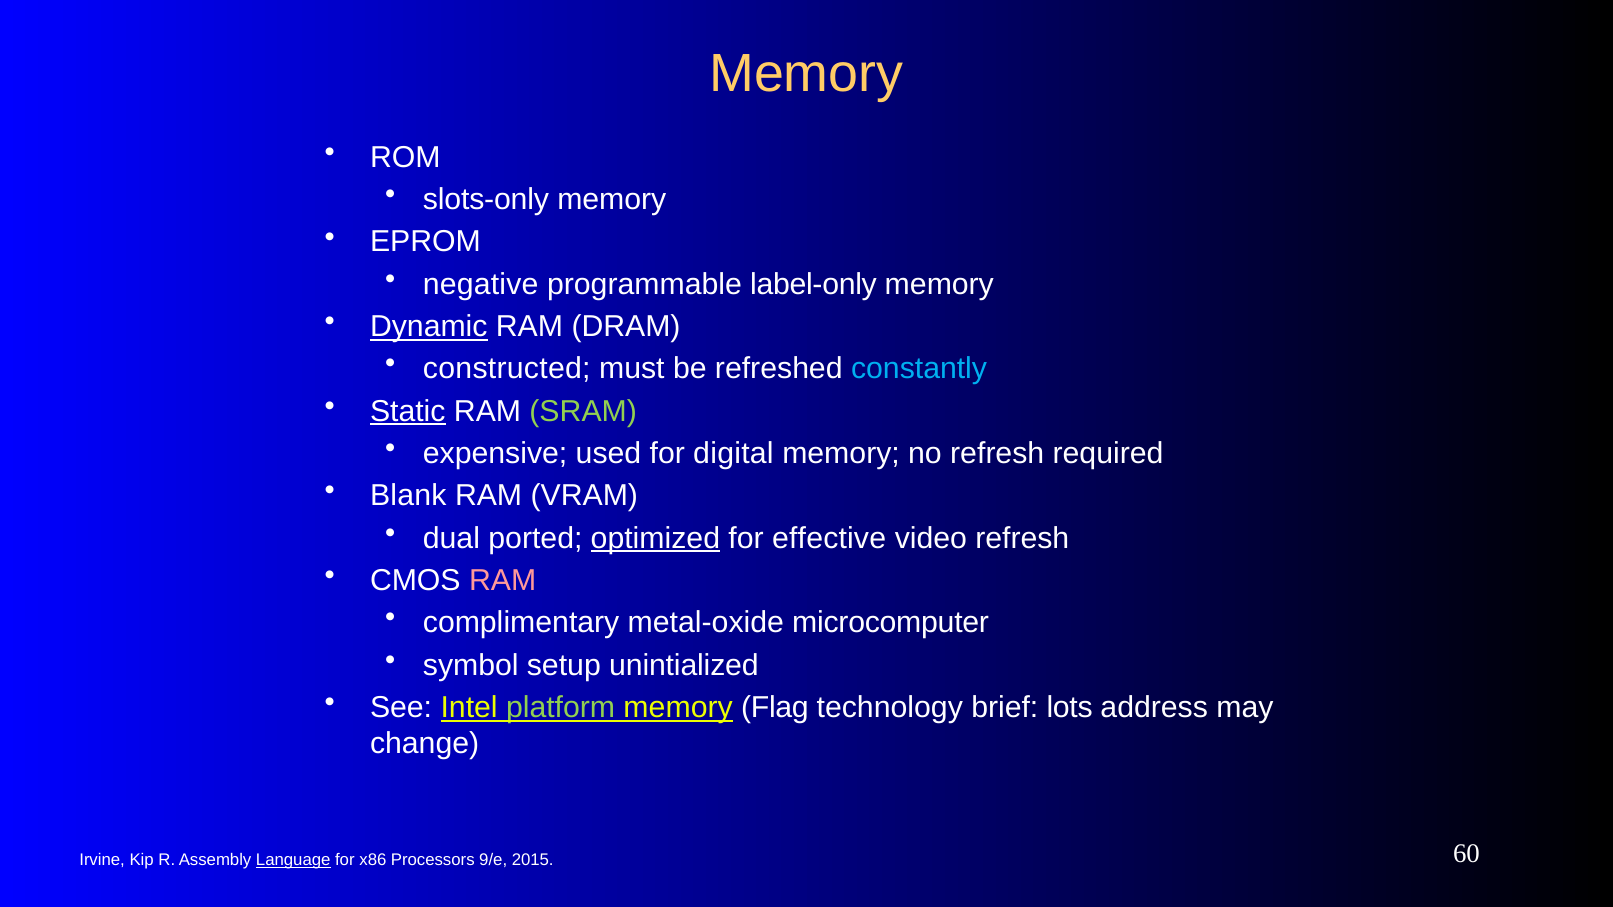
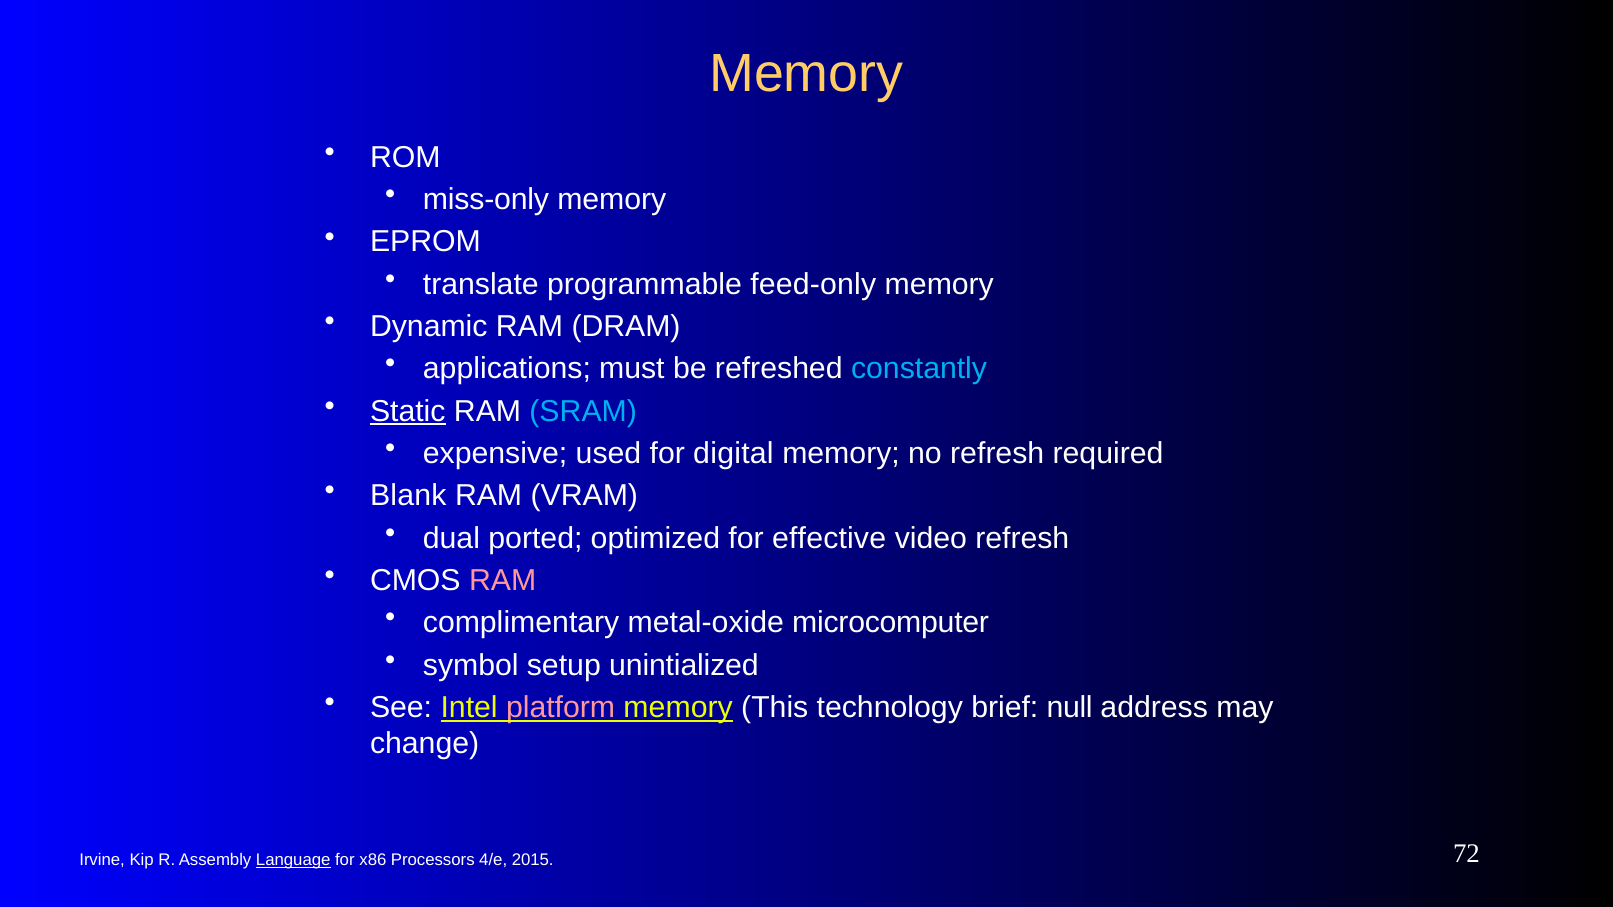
slots-only: slots-only -> miss-only
negative: negative -> translate
label-only: label-only -> feed-only
Dynamic underline: present -> none
constructed: constructed -> applications
SRAM colour: light green -> light blue
optimized underline: present -> none
platform colour: light green -> pink
Flag: Flag -> This
lots: lots -> null
9/e: 9/e -> 4/e
60: 60 -> 72
